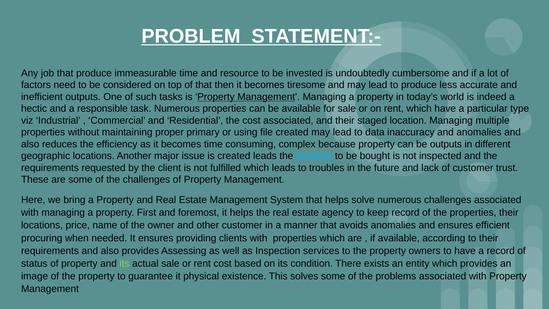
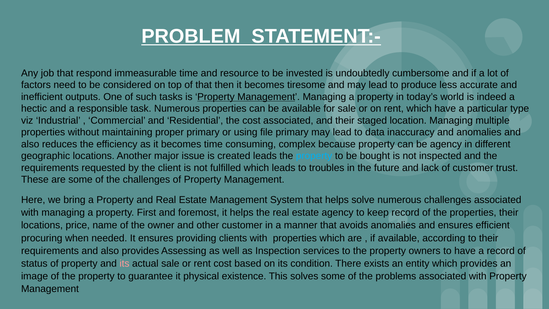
that produce: produce -> respond
file created: created -> primary
be outputs: outputs -> agency
its at (124, 263) colour: light green -> pink
